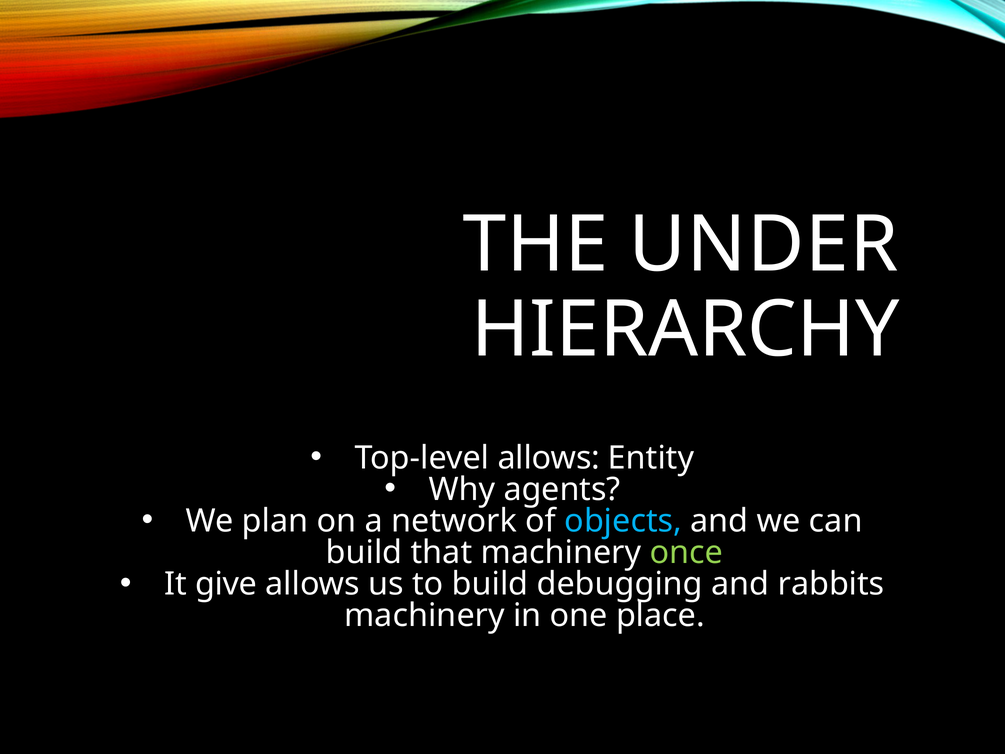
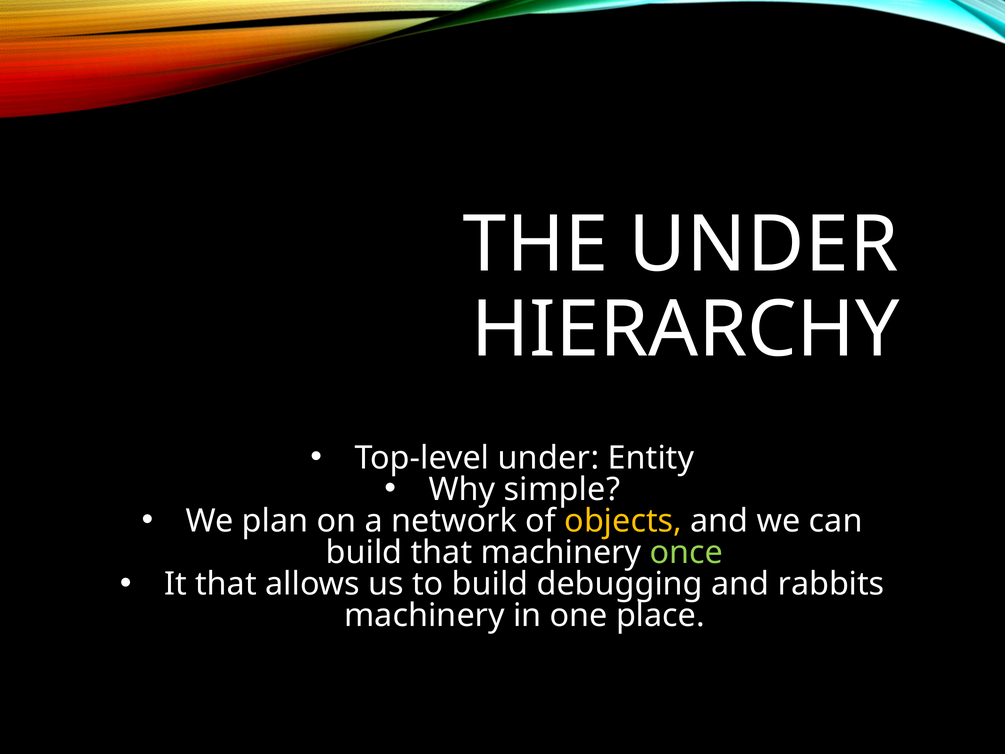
Top-level allows: allows -> under
agents: agents -> simple
objects colour: light blue -> yellow
It give: give -> that
